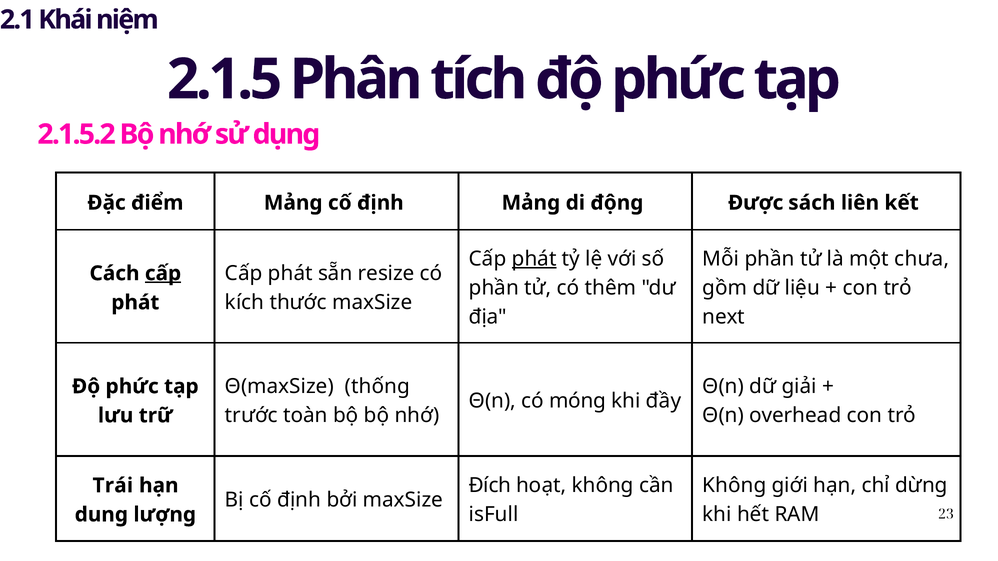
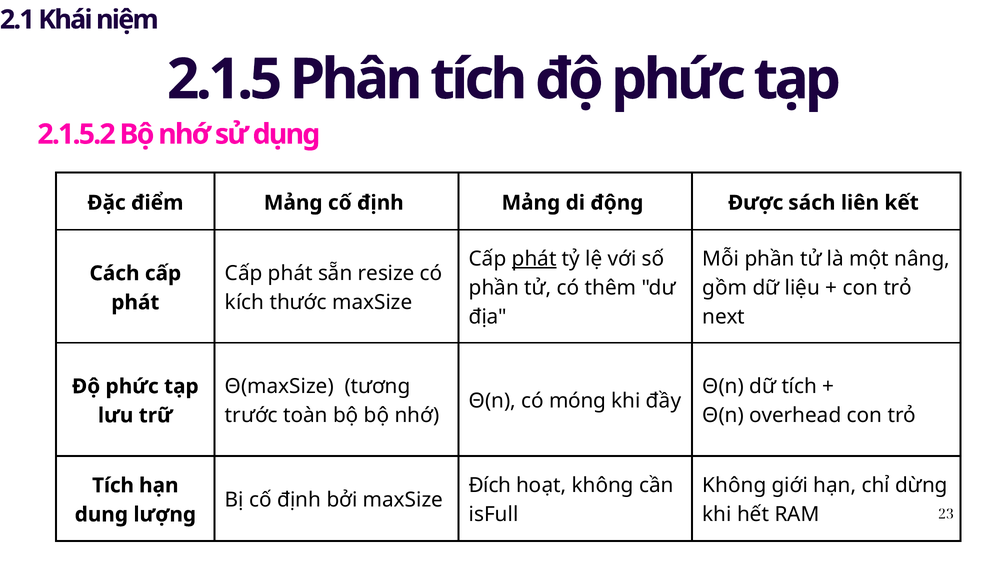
chưa: chưa -> nâng
cấp at (163, 274) underline: present -> none
thống: thống -> tương
dữ giải: giải -> tích
Trái at (113, 486): Trái -> Tích
